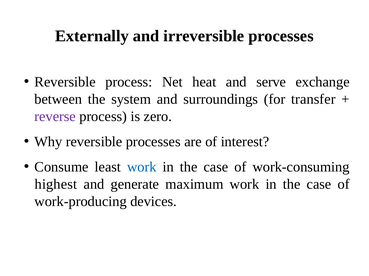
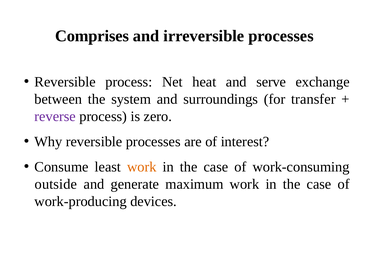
Externally: Externally -> Comprises
work at (142, 167) colour: blue -> orange
highest: highest -> outside
